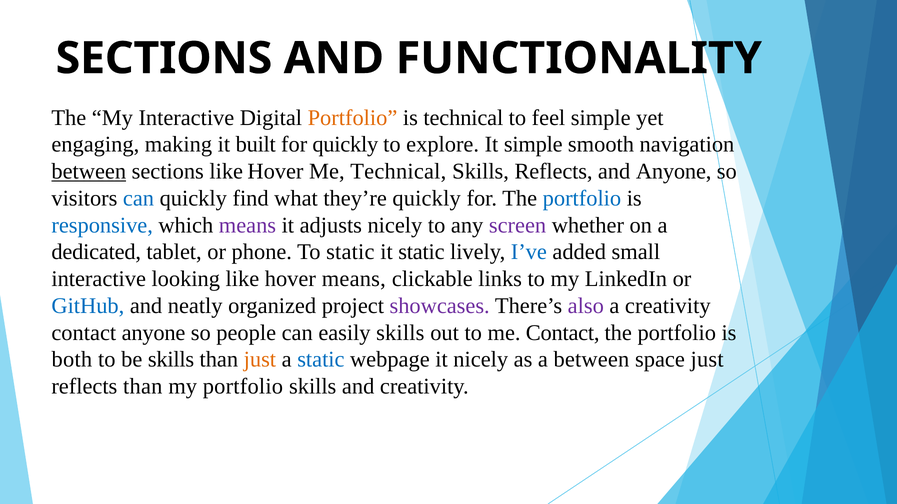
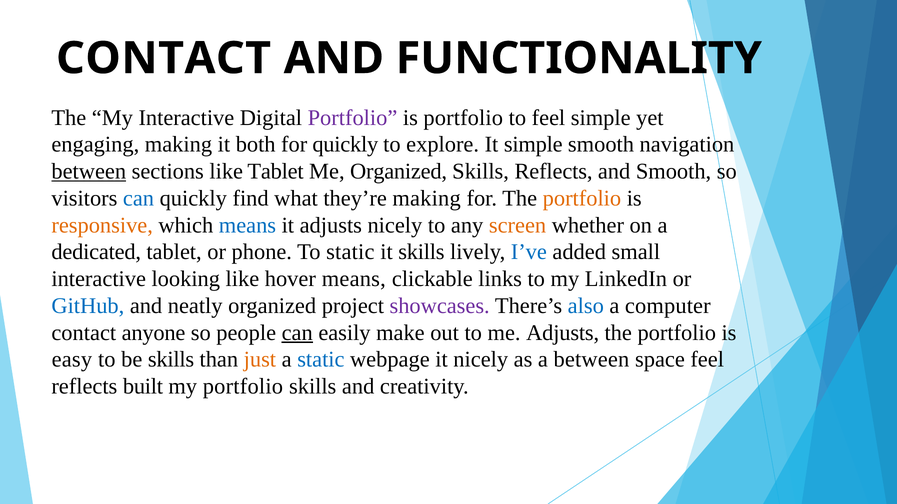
SECTIONS at (164, 58): SECTIONS -> CONTACT
Portfolio at (352, 118) colour: orange -> purple
is technical: technical -> portfolio
built: built -> both
sections like Hover: Hover -> Tablet
Me Technical: Technical -> Organized
and Anyone: Anyone -> Smooth
they’re quickly: quickly -> making
portfolio at (582, 198) colour: blue -> orange
responsive colour: blue -> orange
means at (247, 225) colour: purple -> blue
screen colour: purple -> orange
it static: static -> skills
also colour: purple -> blue
a creativity: creativity -> computer
can at (297, 333) underline: none -> present
easily skills: skills -> make
me Contact: Contact -> Adjusts
both: both -> easy
space just: just -> feel
reflects than: than -> built
